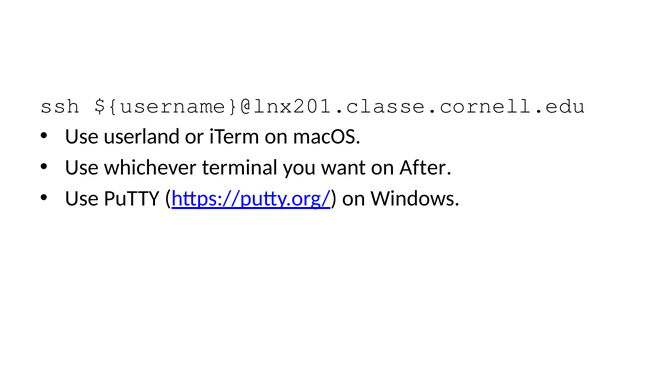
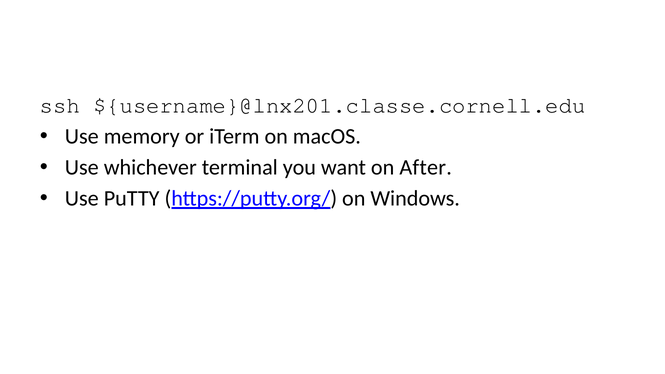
userland: userland -> memory
